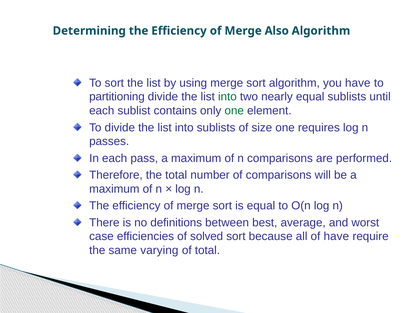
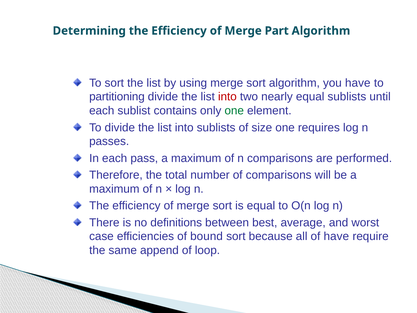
Also: Also -> Part
into at (227, 97) colour: green -> red
solved: solved -> bound
varying: varying -> append
of total: total -> loop
